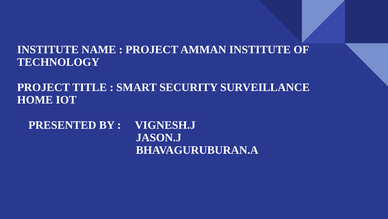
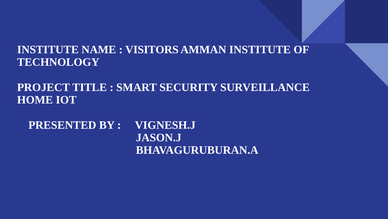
PROJECT at (152, 49): PROJECT -> VISITORS
